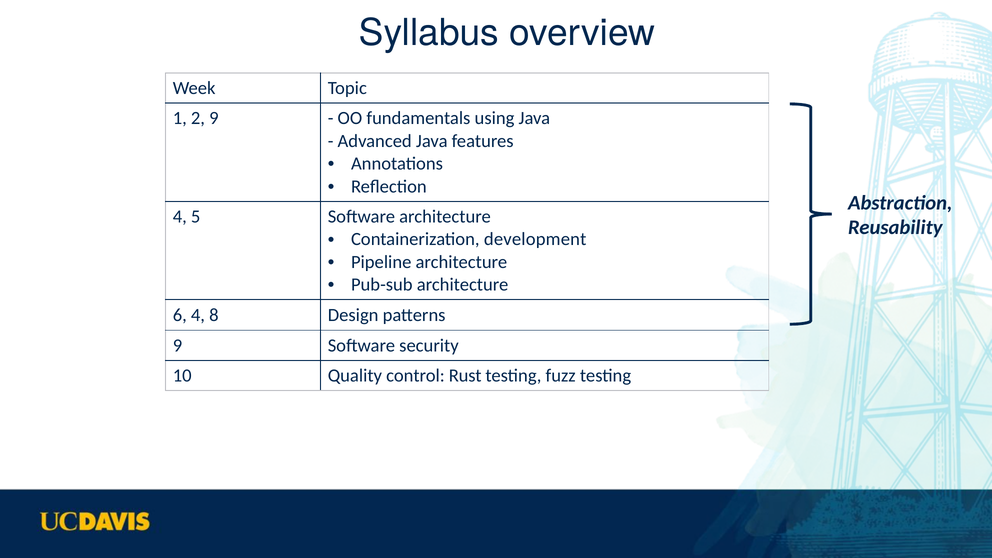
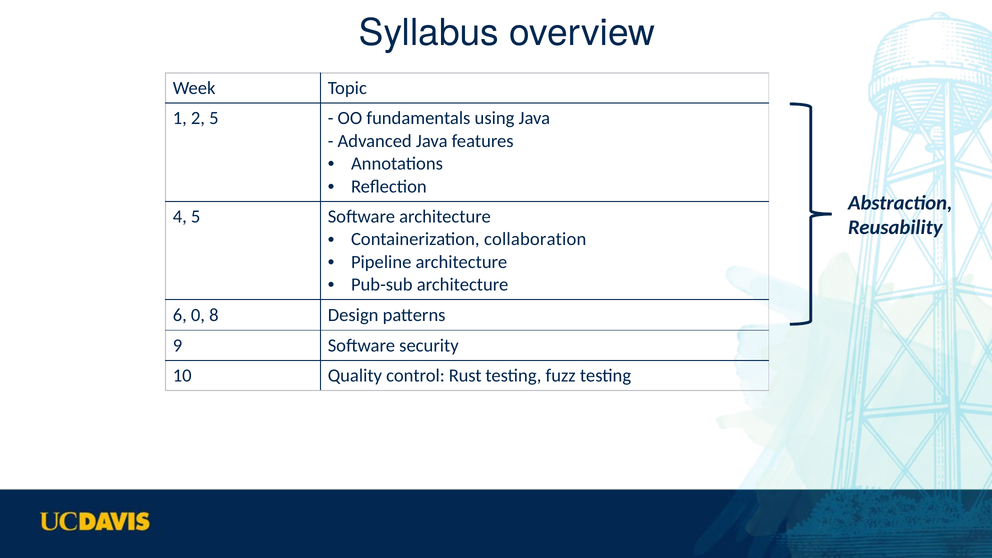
2 9: 9 -> 5
development: development -> collaboration
6 4: 4 -> 0
